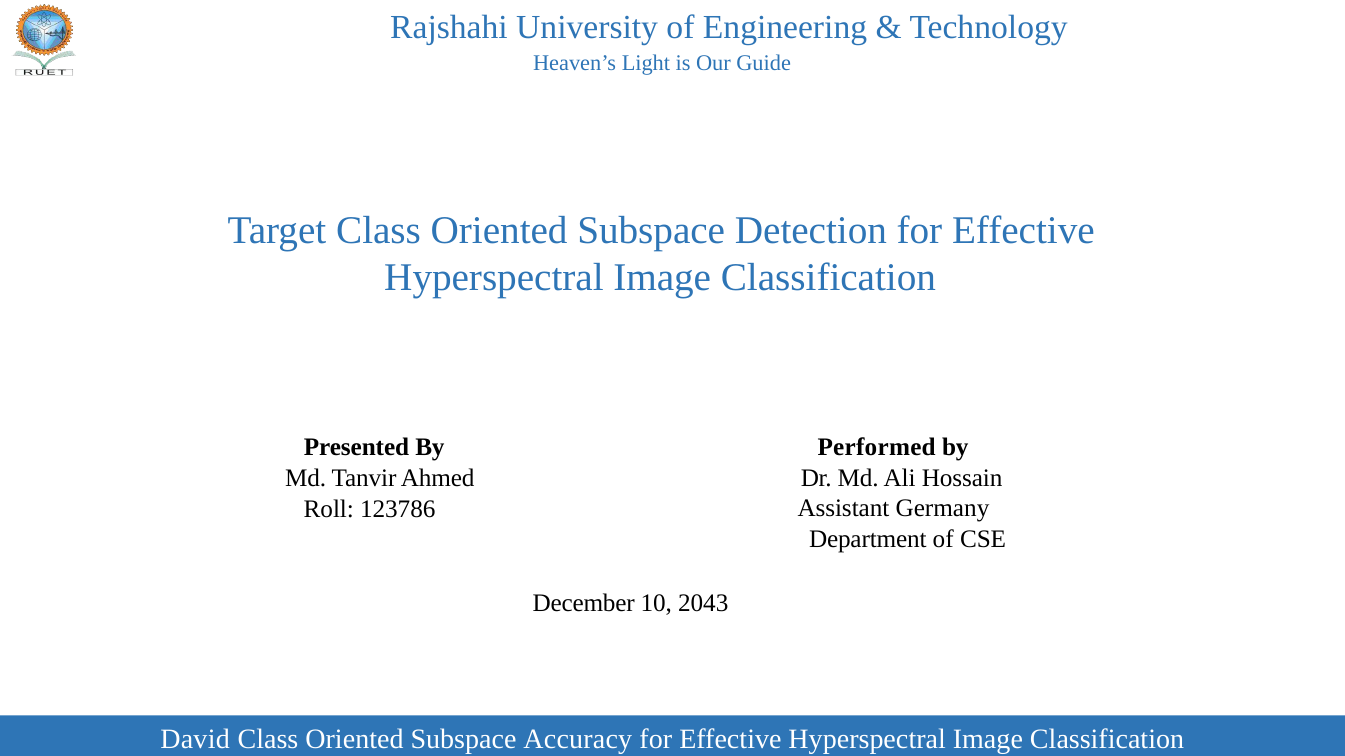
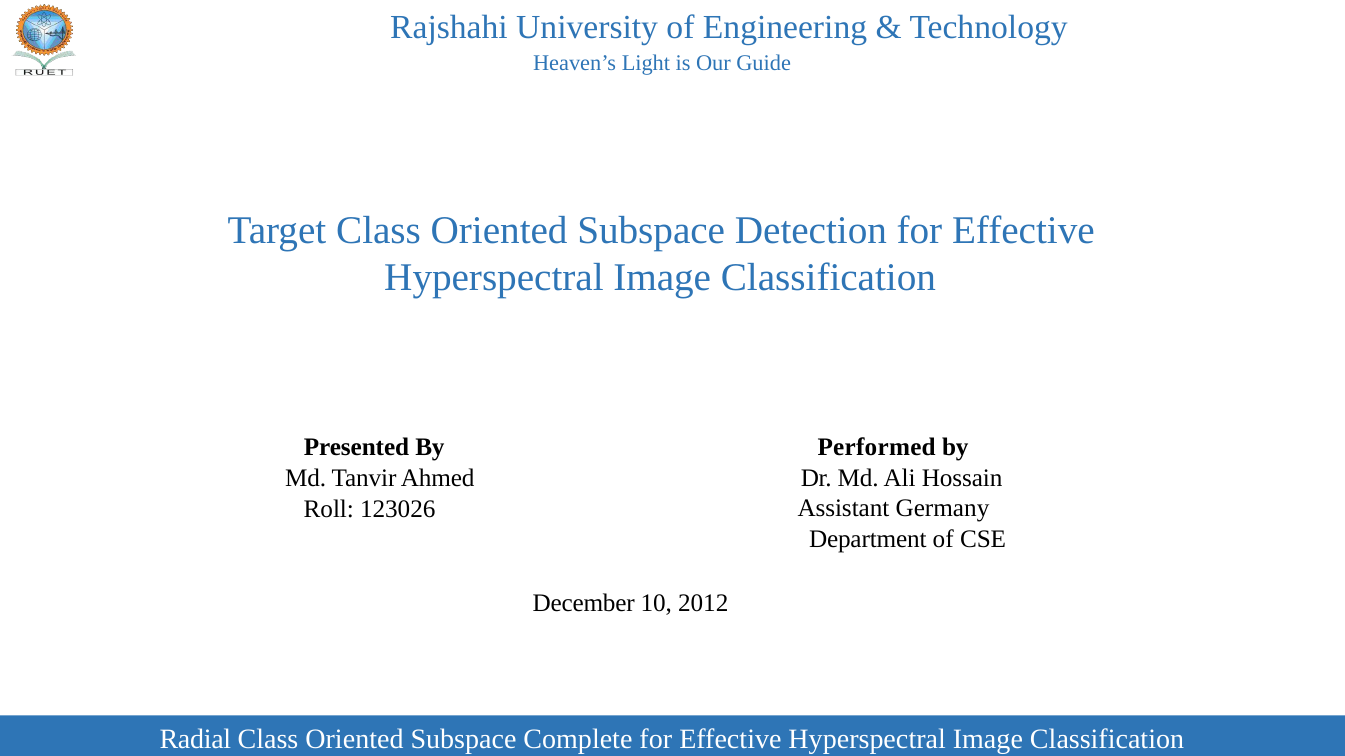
123786: 123786 -> 123026
2043: 2043 -> 2012
David: David -> Radial
Accuracy: Accuracy -> Complete
